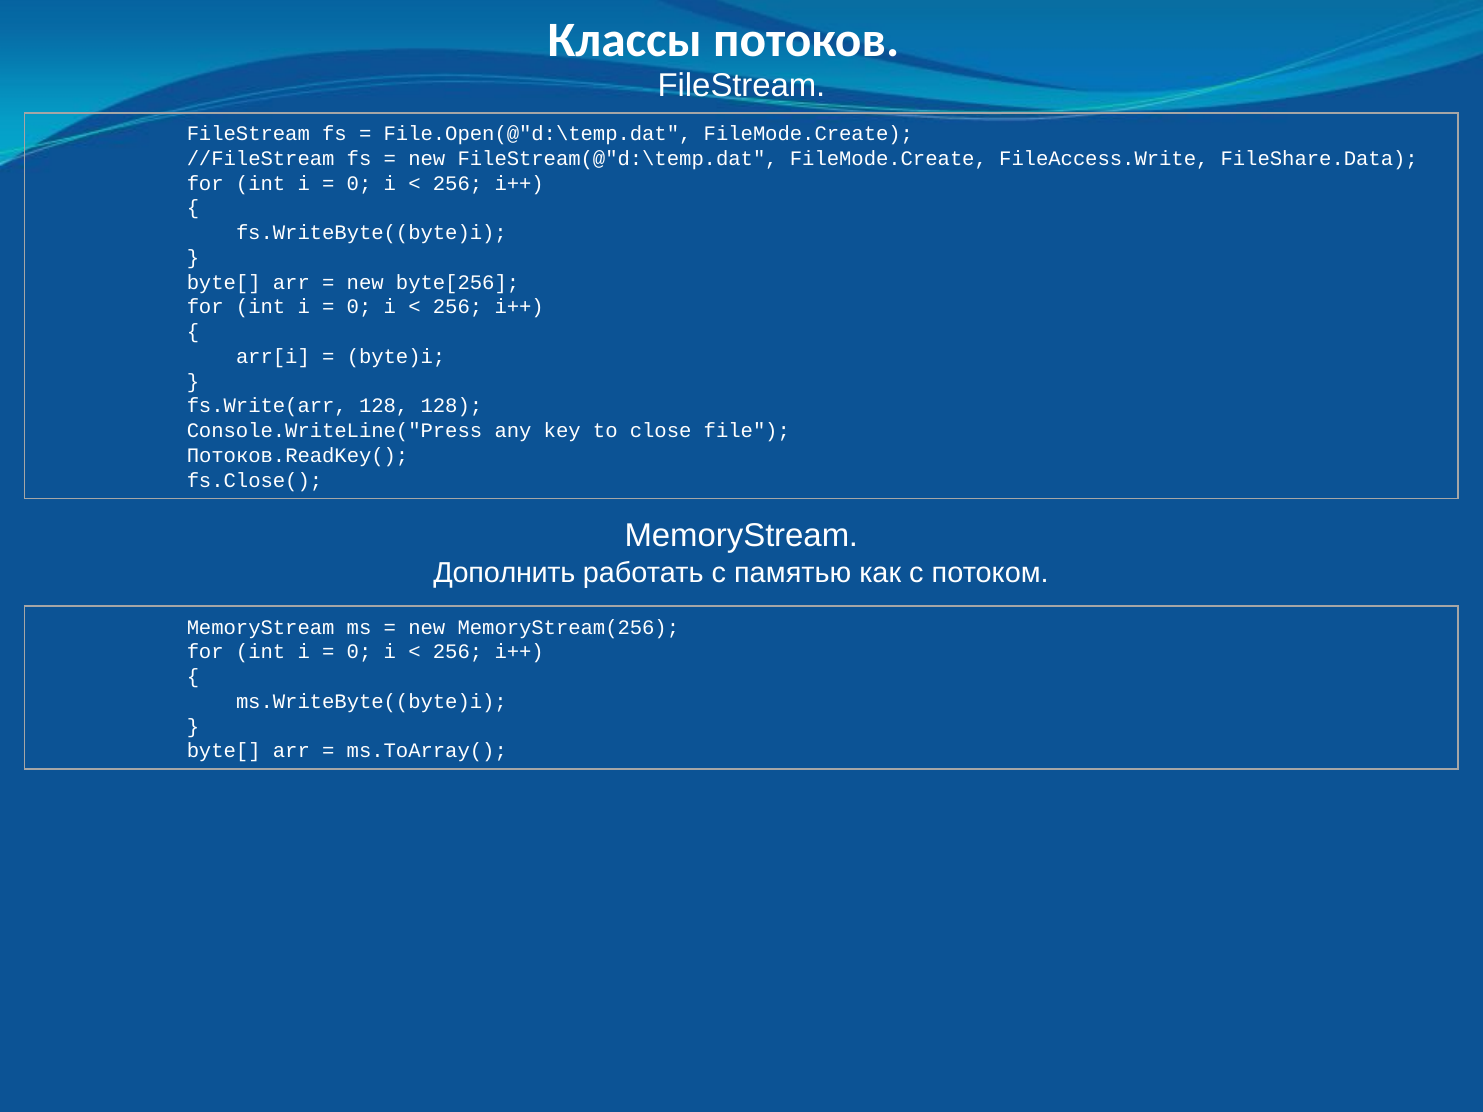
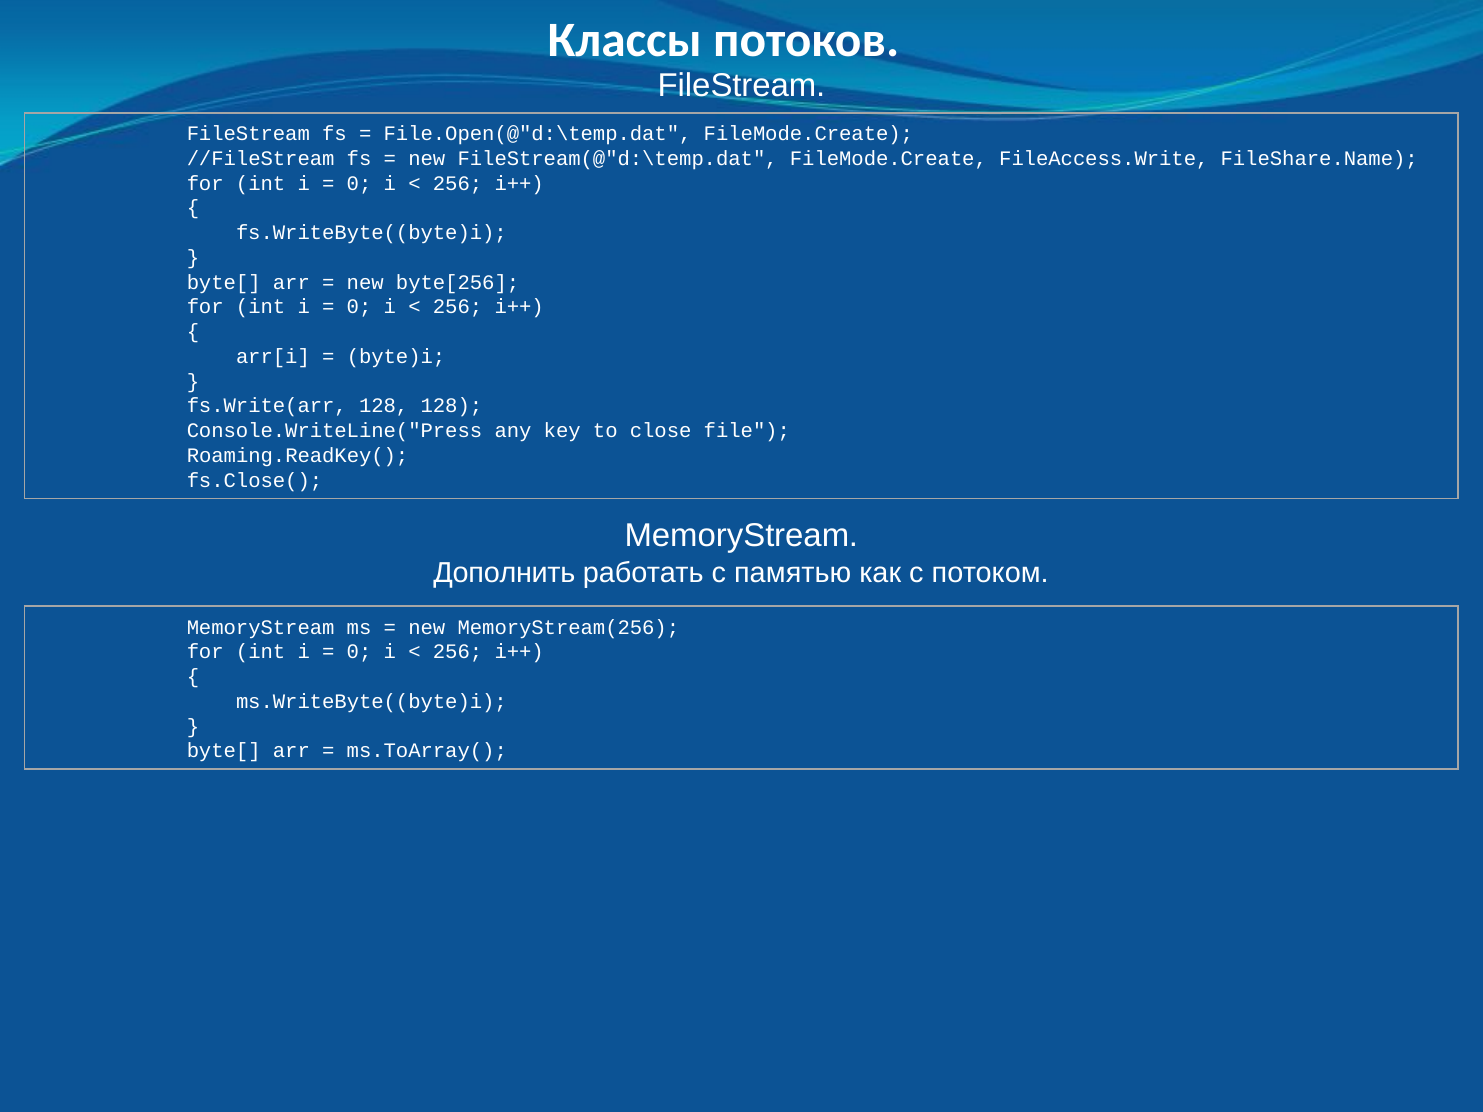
FileShare.Data: FileShare.Data -> FileShare.Name
Потоков.ReadKey(: Потоков.ReadKey( -> Roaming.ReadKey(
